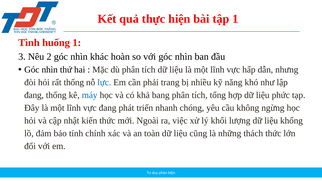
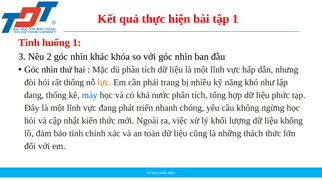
hoàn: hoàn -> khóa
lực colour: blue -> orange
bang: bang -> nước
